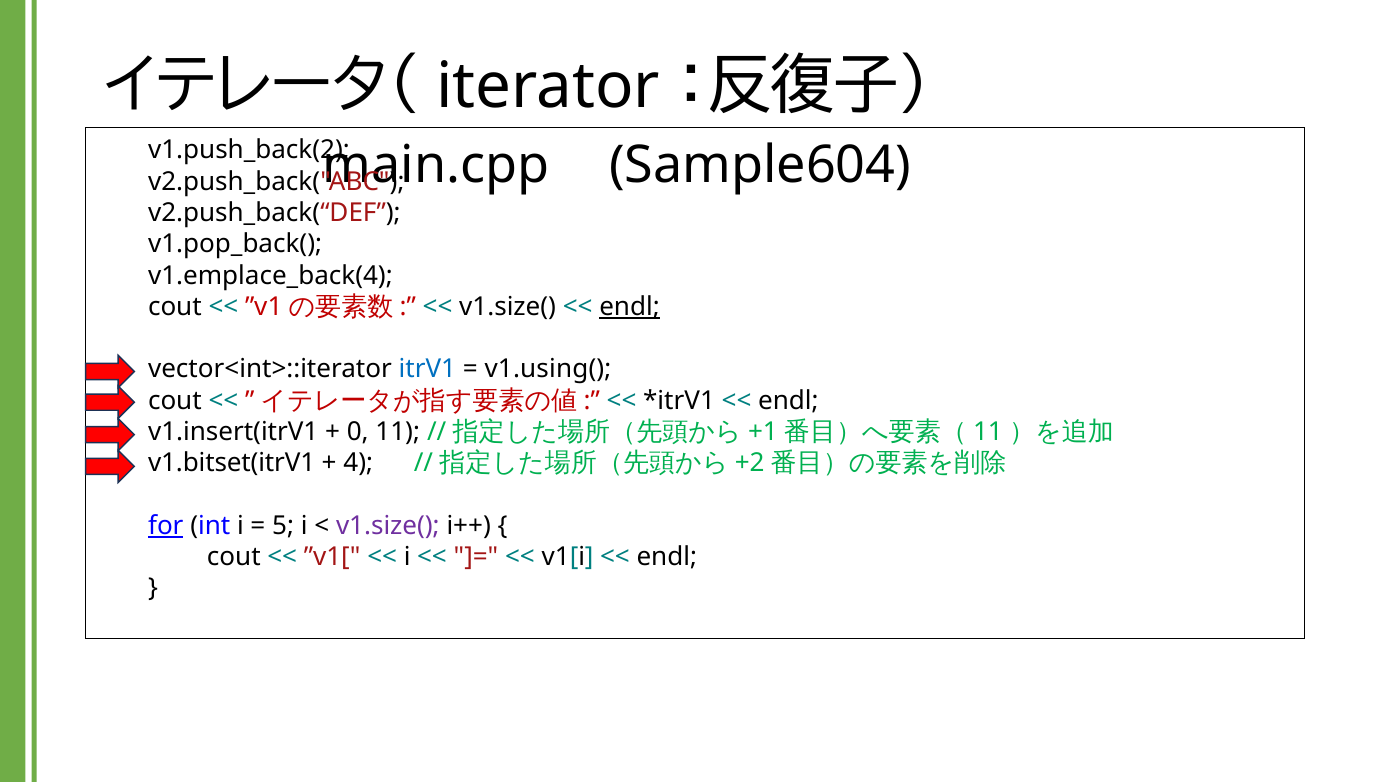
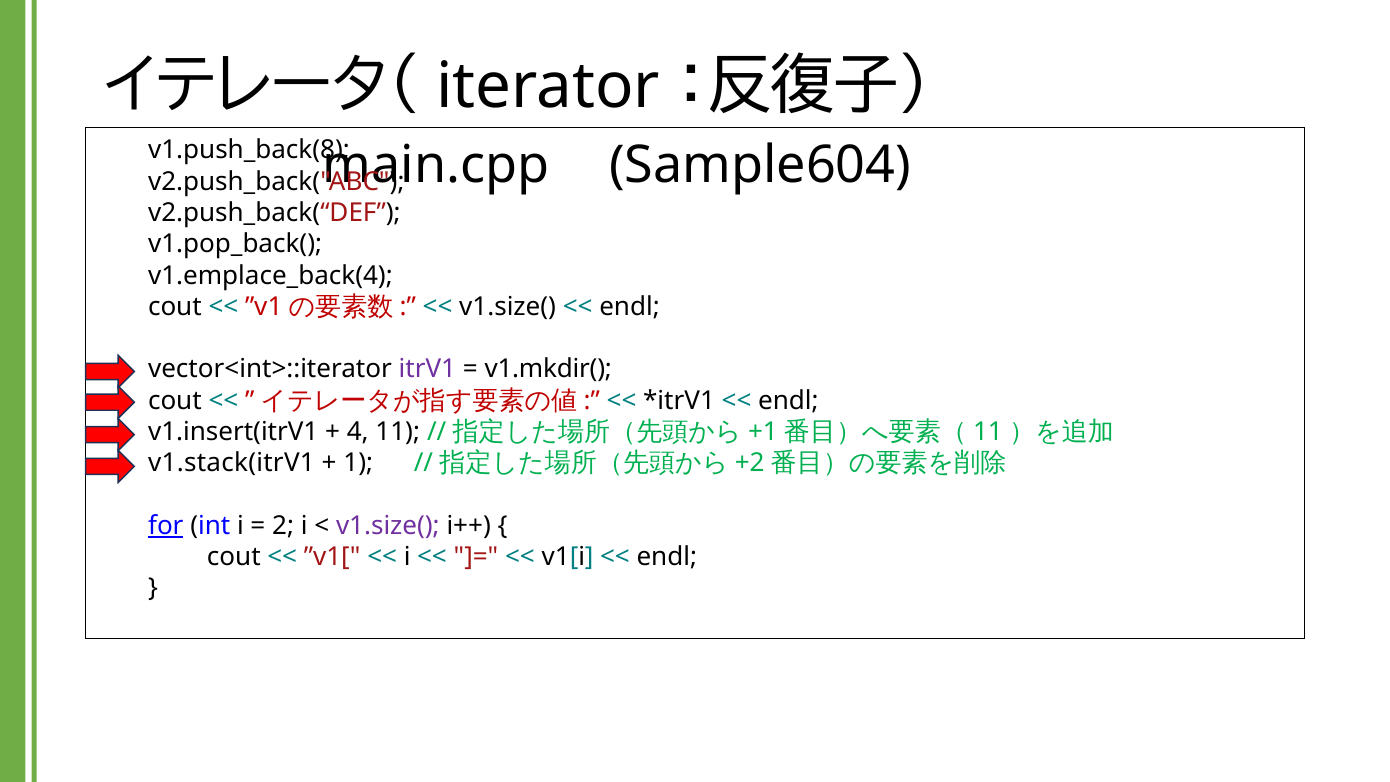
v1.push_back(2: v1.push_back(2 -> v1.push_back(8
endl at (630, 307) underline: present -> none
itrV1 colour: blue -> purple
v1.using(: v1.using( -> v1.mkdir(
0: 0 -> 4
v1.bitset(itrV1: v1.bitset(itrV1 -> v1.stack(itrV1
4: 4 -> 1
5: 5 -> 2
